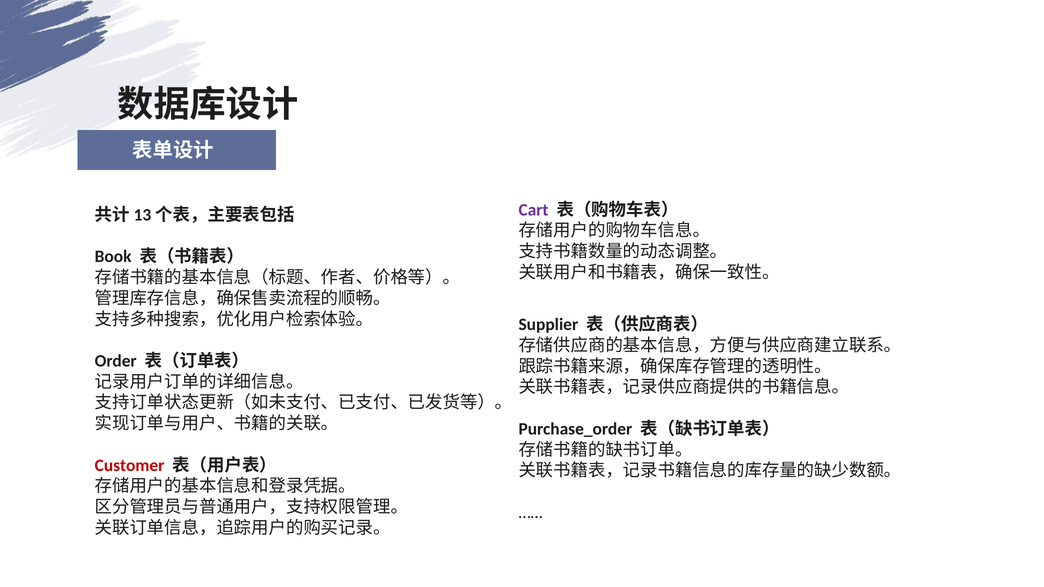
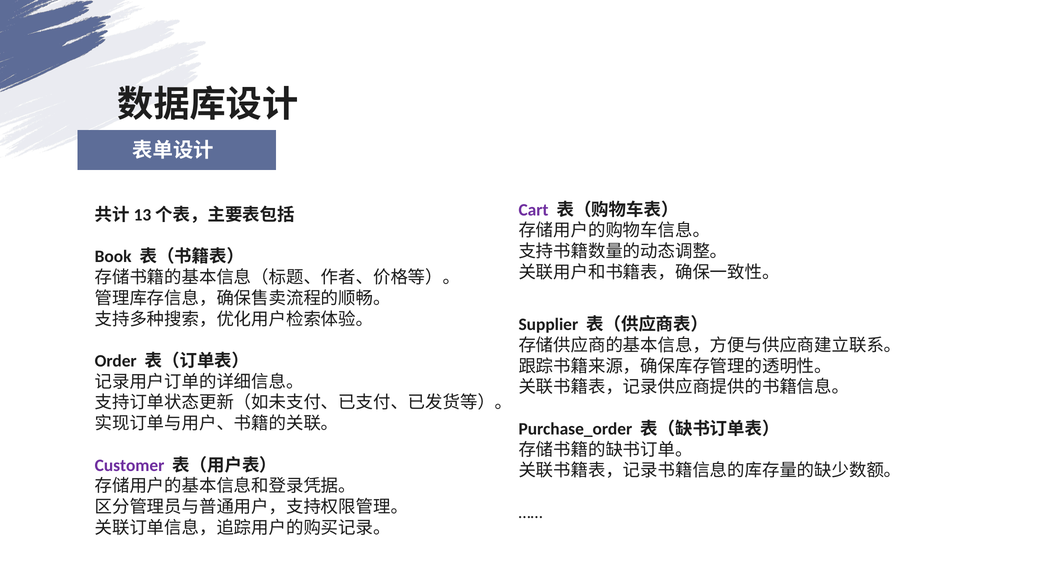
Customer colour: red -> purple
